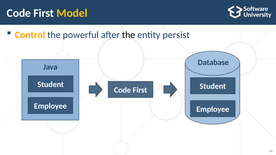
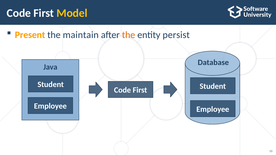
Control: Control -> Present
powerful: powerful -> maintain
the at (129, 35) colour: black -> orange
